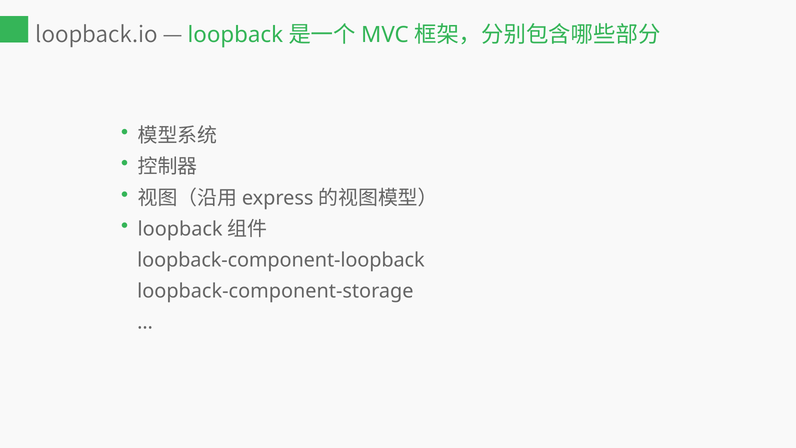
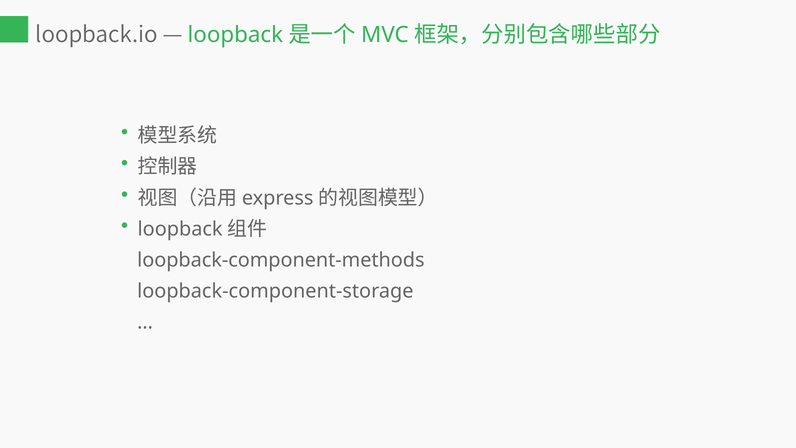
loopback-component-loopback: loopback-component-loopback -> loopback-component-methods
